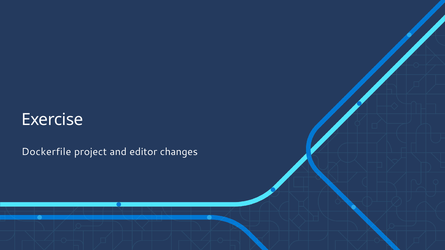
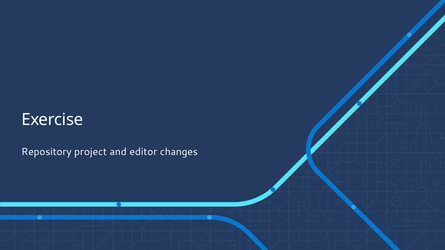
Dockerfile: Dockerfile -> Repository
